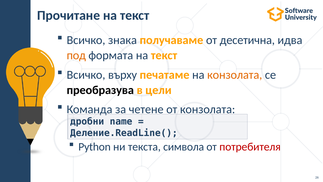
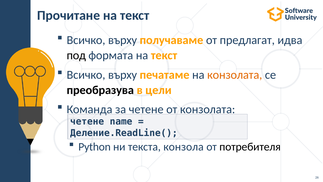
знака at (122, 40): знака -> върху
десетична: десетична -> предлагат
под colour: orange -> black
дробни at (87, 121): дробни -> четене
символа: символа -> конзола
потребителя colour: red -> black
